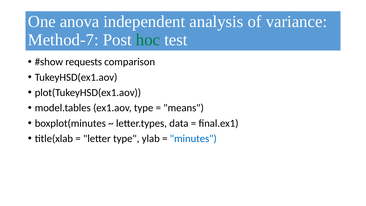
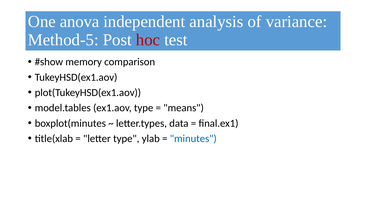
Method-7: Method-7 -> Method-5
hoc colour: green -> red
requests: requests -> memory
